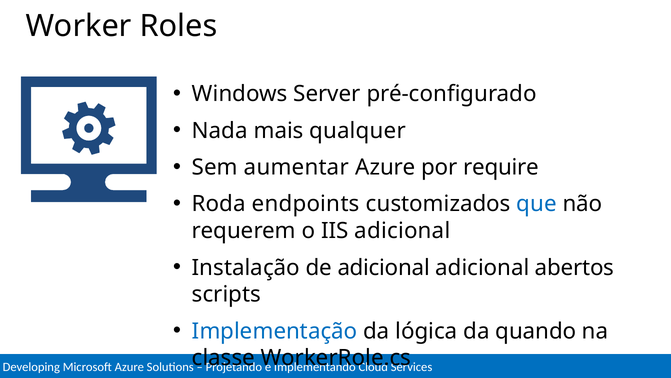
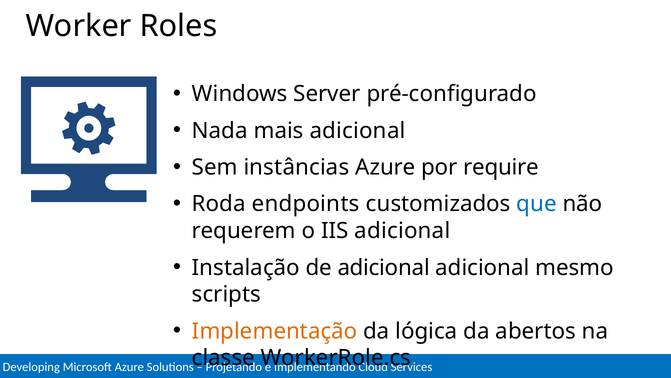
mais qualquer: qualquer -> adicional
aumentar: aumentar -> instâncias
abertos: abertos -> mesmo
Implementação colour: blue -> orange
quando: quando -> abertos
